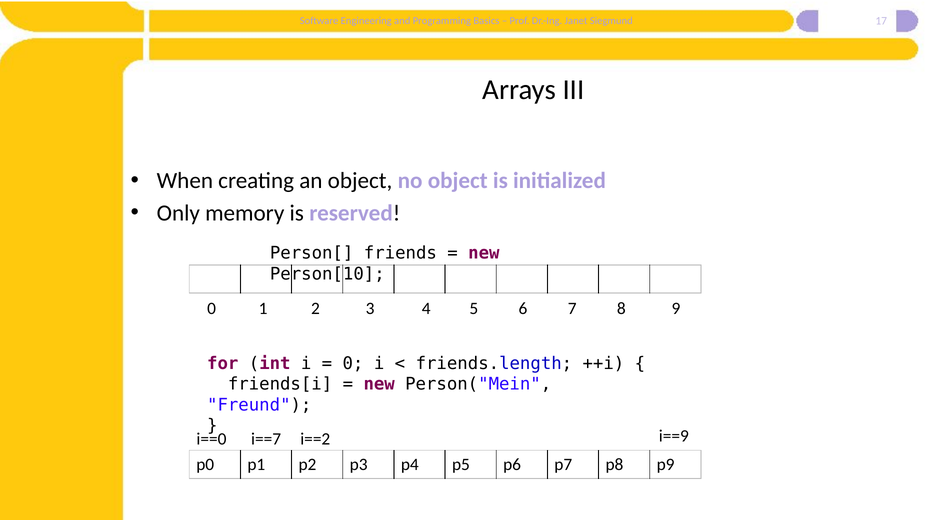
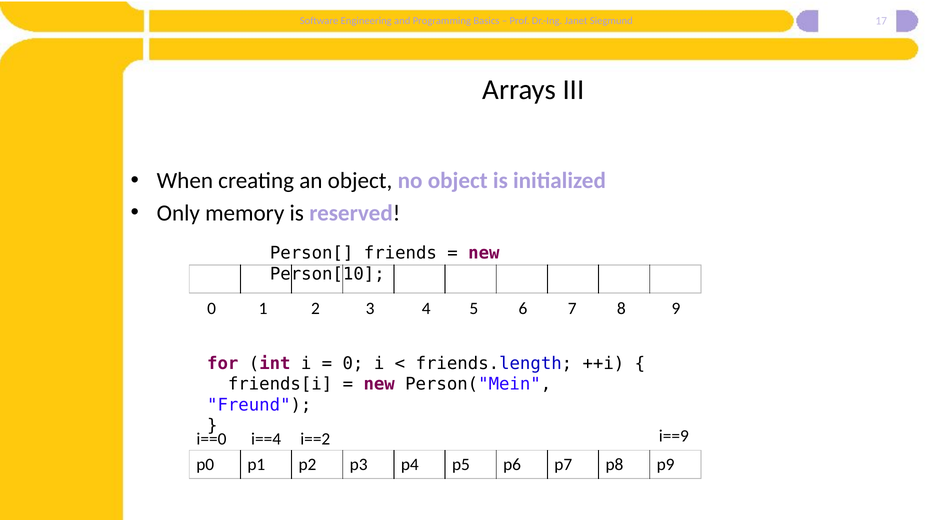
i==7: i==7 -> i==4
